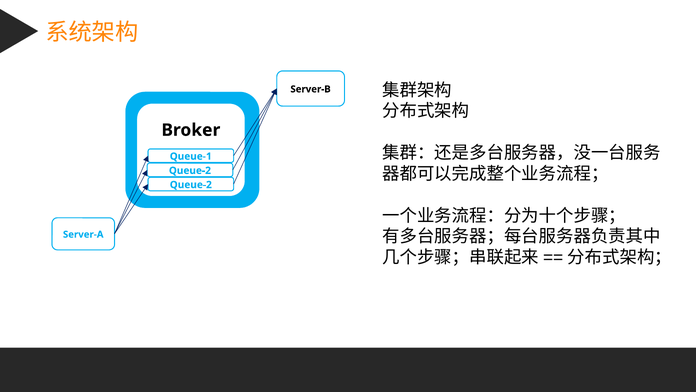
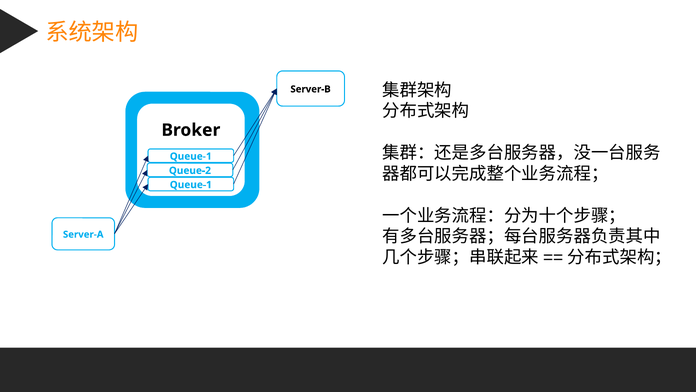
Queue-2 at (191, 185): Queue-2 -> Queue-1
